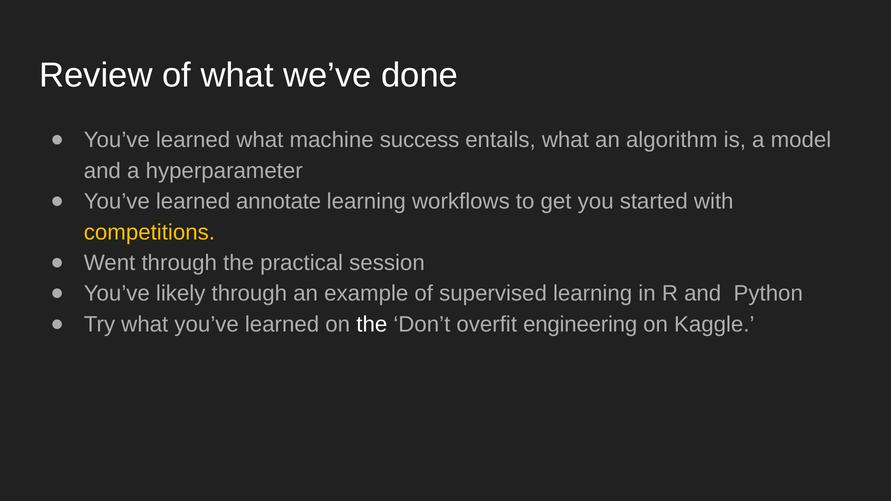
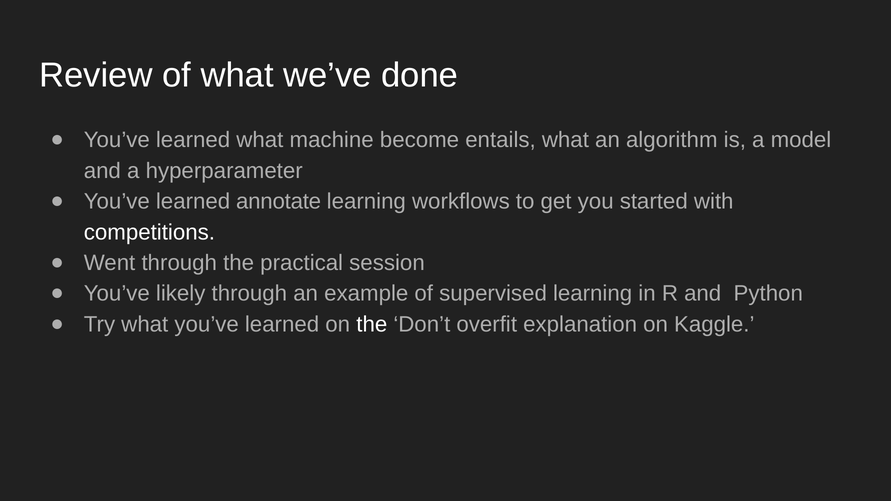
success: success -> become
competitions colour: yellow -> white
engineering: engineering -> explanation
